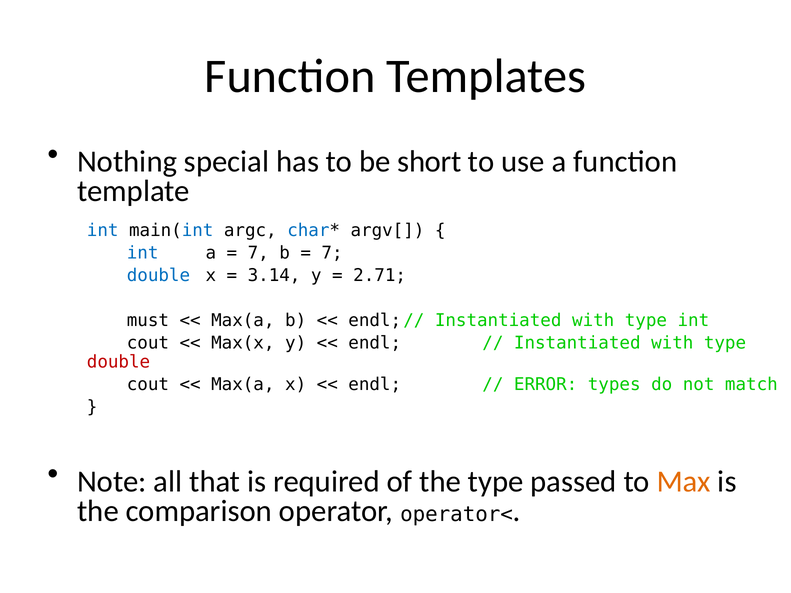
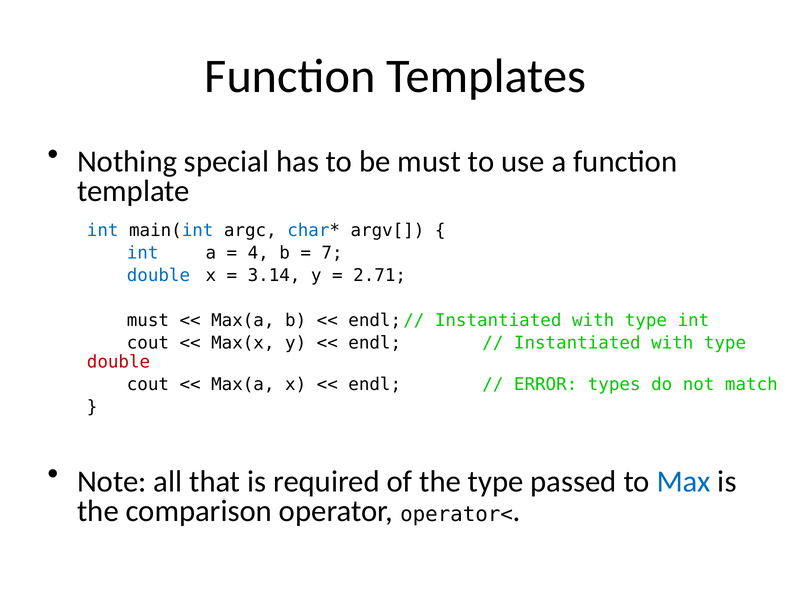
be short: short -> must
7 at (258, 253): 7 -> 4
Max colour: orange -> blue
